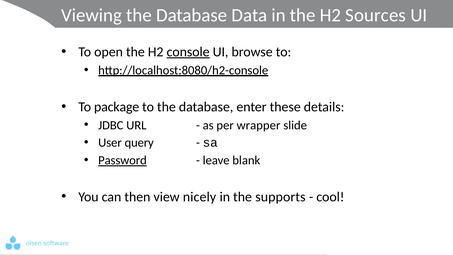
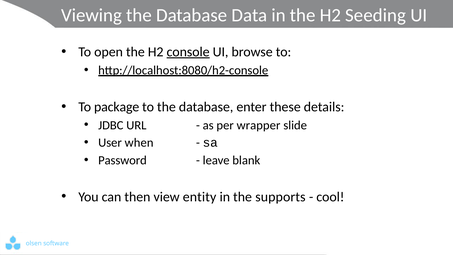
Sources: Sources -> Seeding
query: query -> when
Password underline: present -> none
nicely: nicely -> entity
